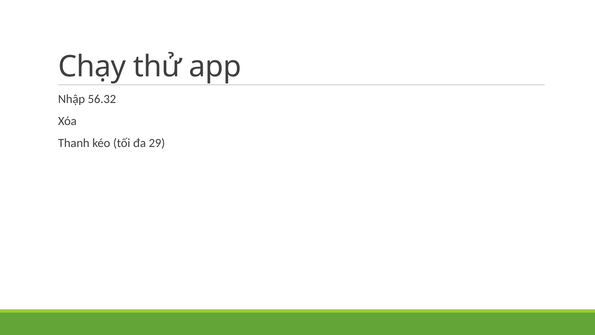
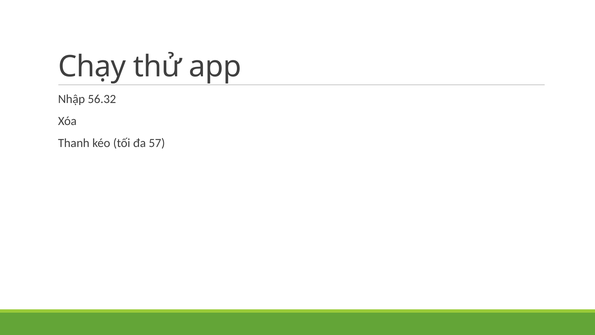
29: 29 -> 57
